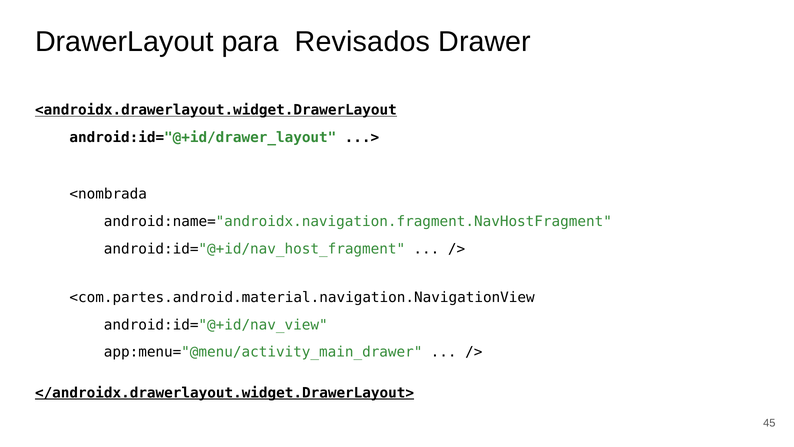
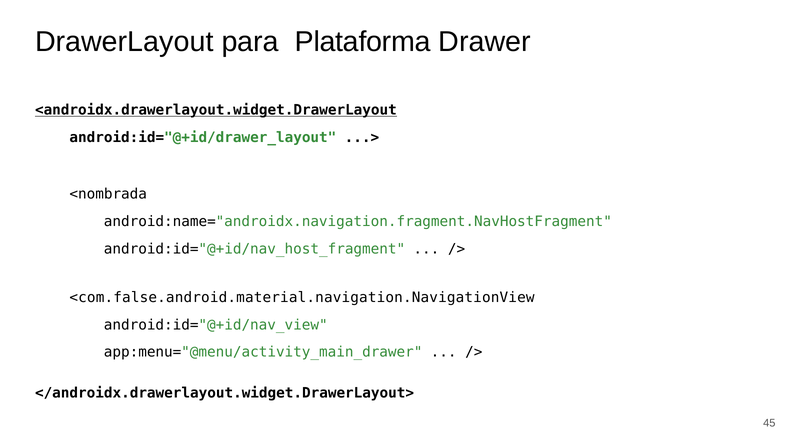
Revisados: Revisados -> Plataforma
<com.partes.android.material.navigation.NavigationView: <com.partes.android.material.navigation.NavigationView -> <com.false.android.material.navigation.NavigationView
</androidx.drawerlayout.widget.DrawerLayout> underline: present -> none
